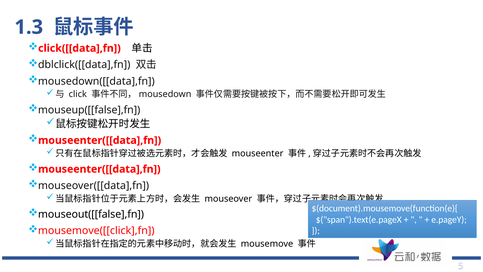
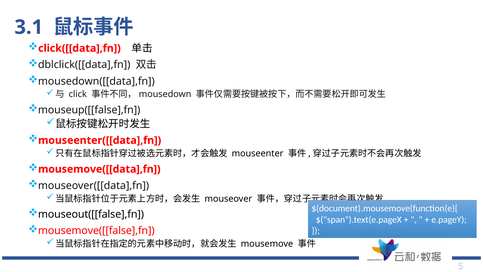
1.3: 1.3 -> 3.1
mouseenter([[data],fn at (99, 169): mouseenter([[data],fn -> mousemove([[data],fn
mousemove([[click],fn: mousemove([[click],fn -> mousemove([[false],fn
